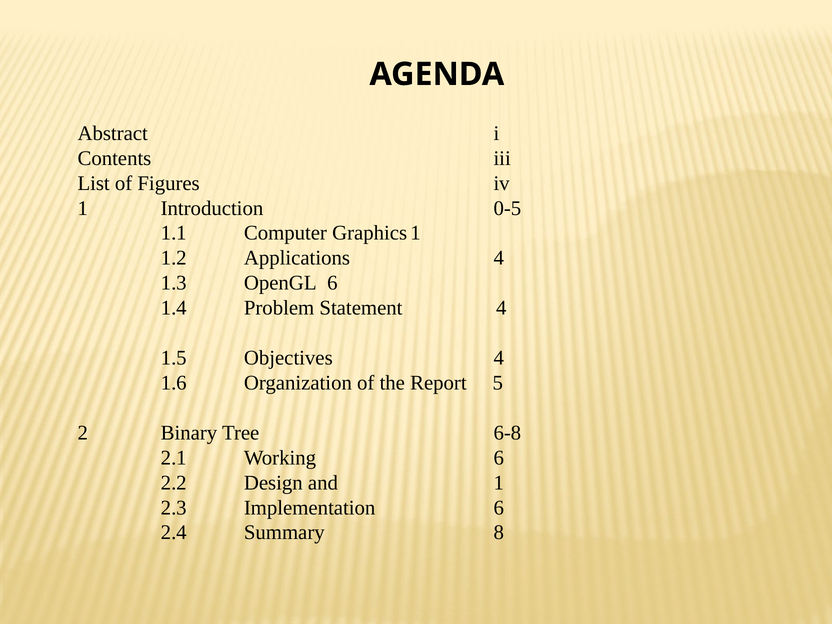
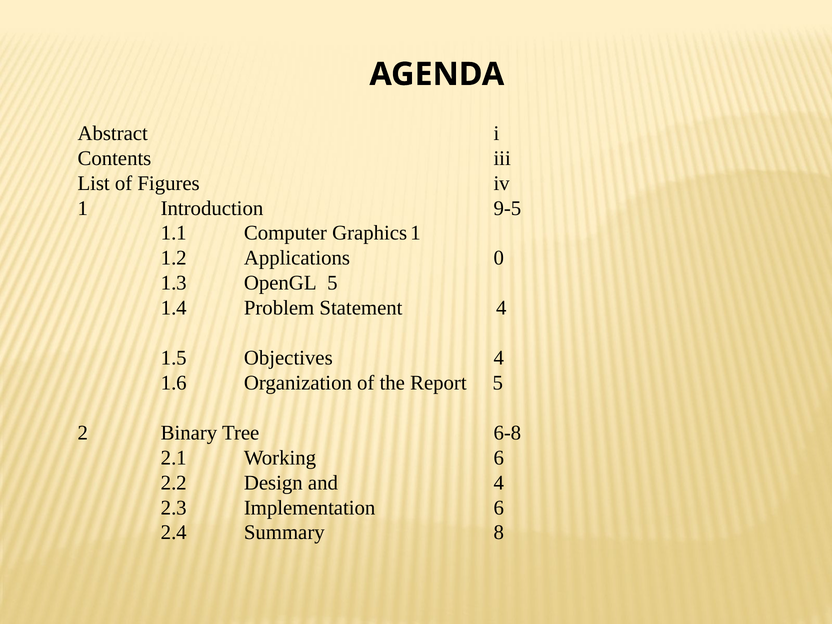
0-5: 0-5 -> 9-5
Applications 4: 4 -> 0
OpenGL 6: 6 -> 5
and 1: 1 -> 4
